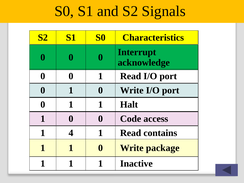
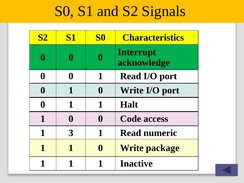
4: 4 -> 3
contains: contains -> numeric
